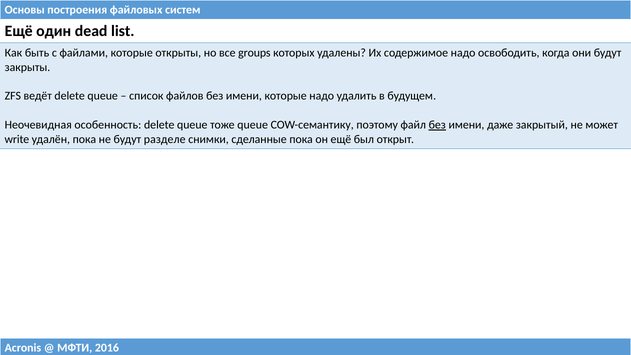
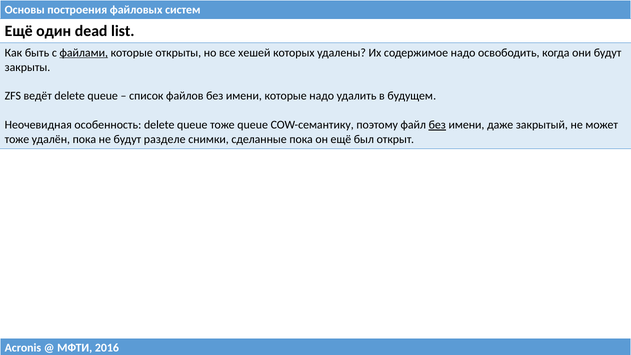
файлами underline: none -> present
groups: groups -> хешей
write at (17, 139): write -> тоже
